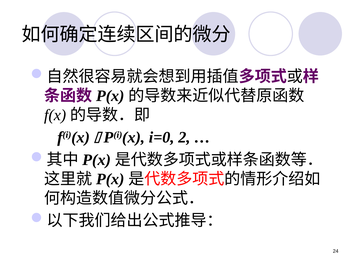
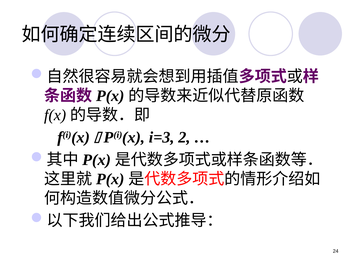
i=0: i=0 -> i=3
